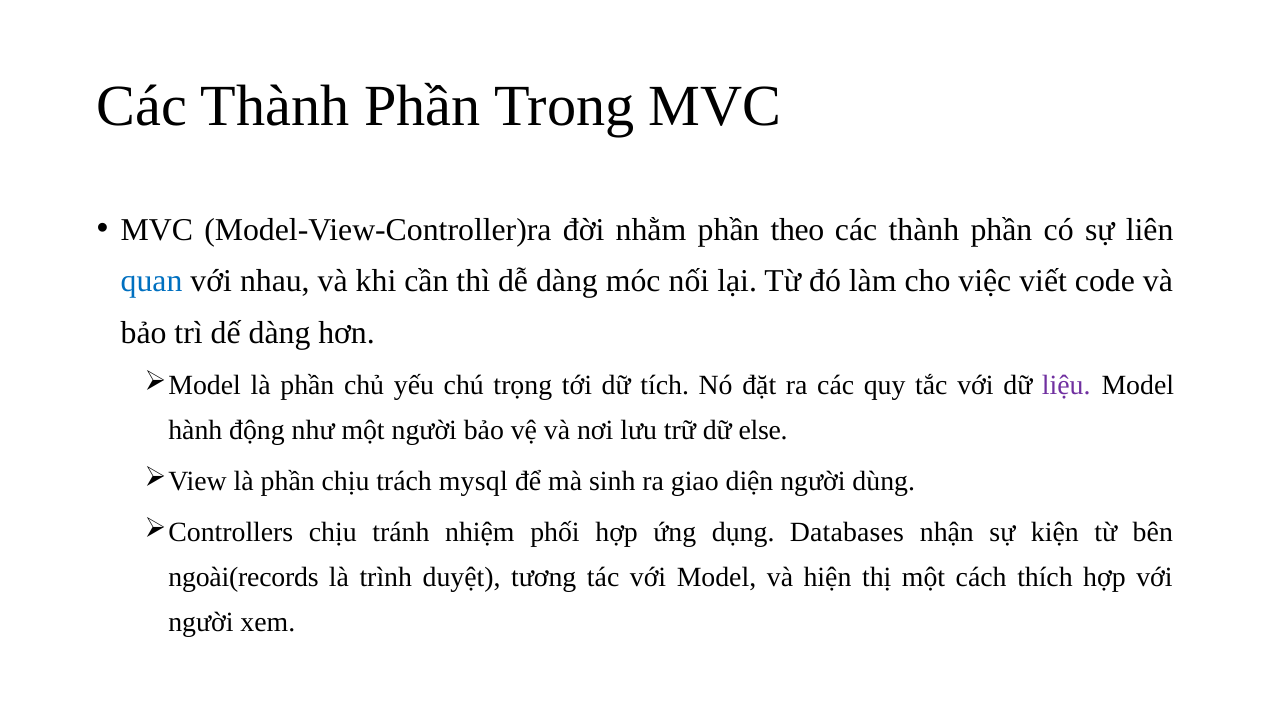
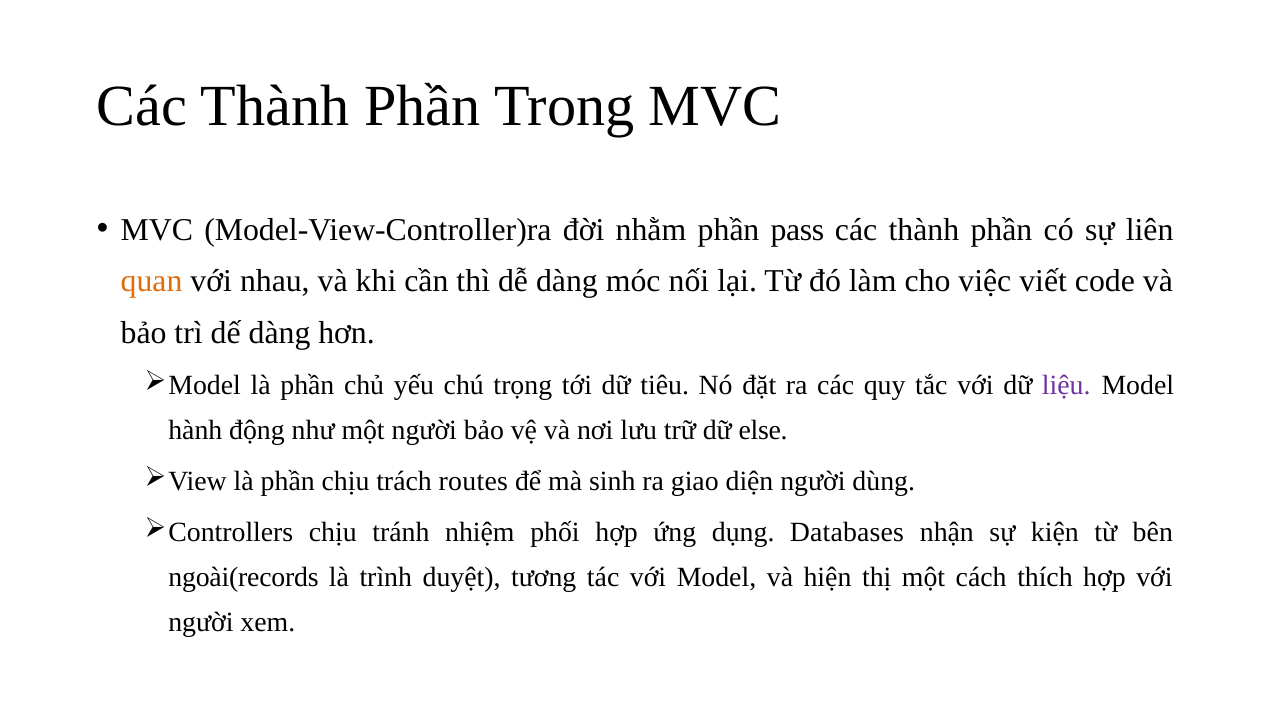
theo: theo -> pass
quan colour: blue -> orange
tích: tích -> tiêu
mysql: mysql -> routes
